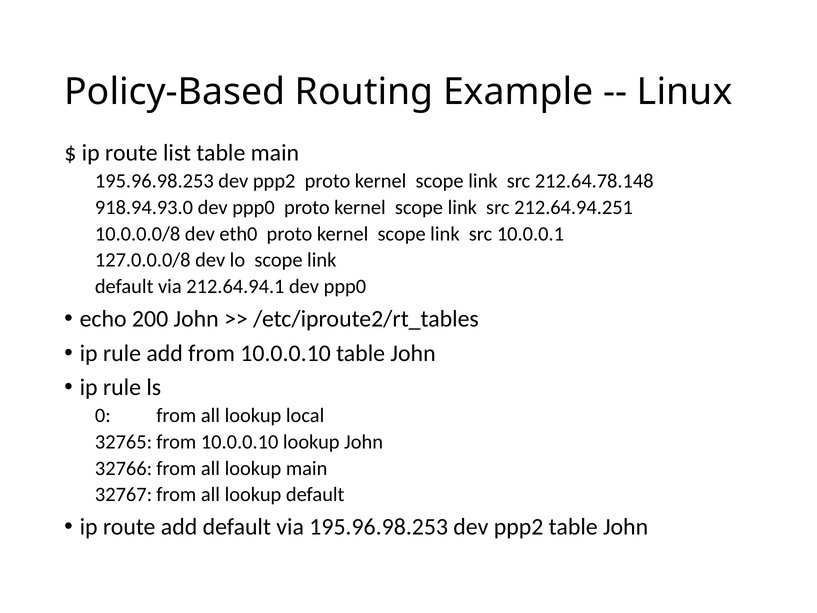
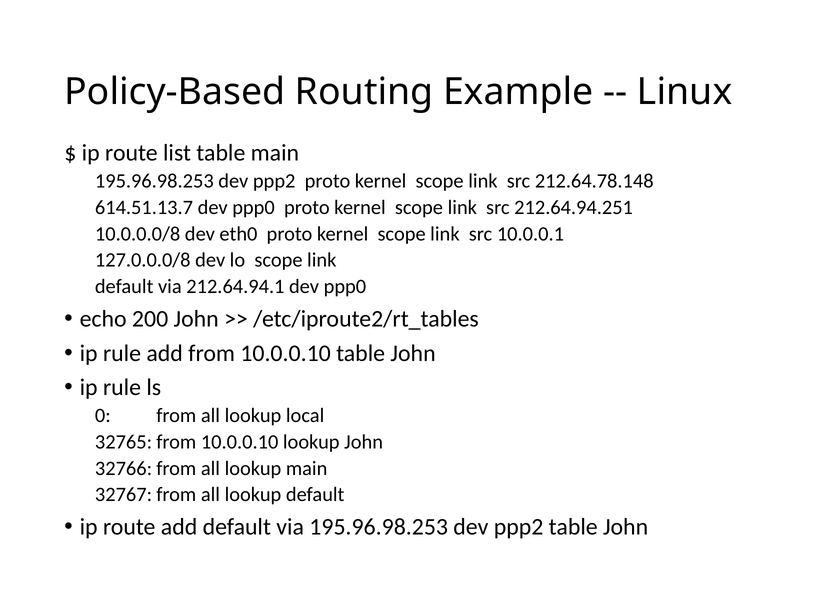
918.94.93.0: 918.94.93.0 -> 614.51.13.7
